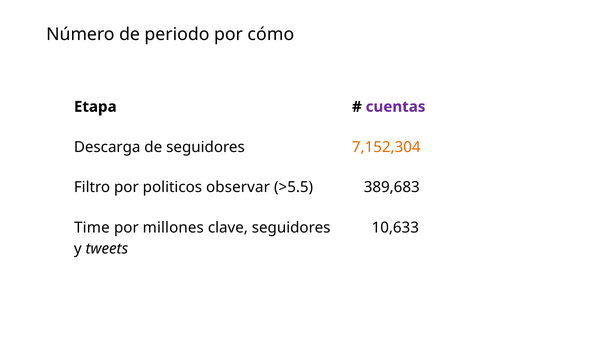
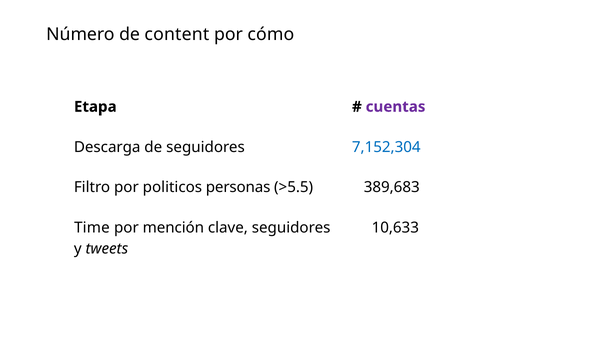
periodo: periodo -> content
7,152,304 colour: orange -> blue
observar: observar -> personas
millones: millones -> mención
